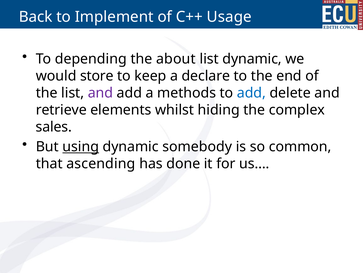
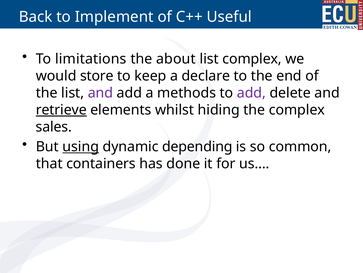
Usage: Usage -> Useful
depending: depending -> limitations
list dynamic: dynamic -> complex
add at (251, 93) colour: blue -> purple
retrieve underline: none -> present
somebody: somebody -> depending
ascending: ascending -> containers
